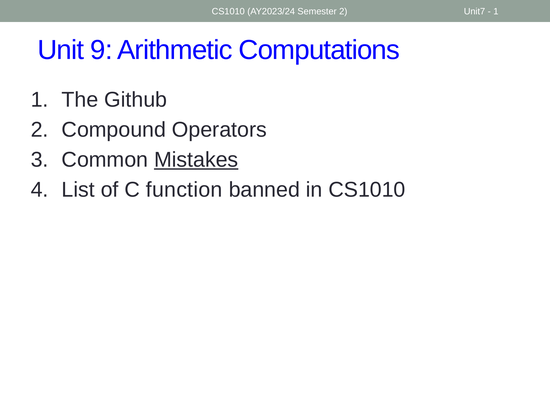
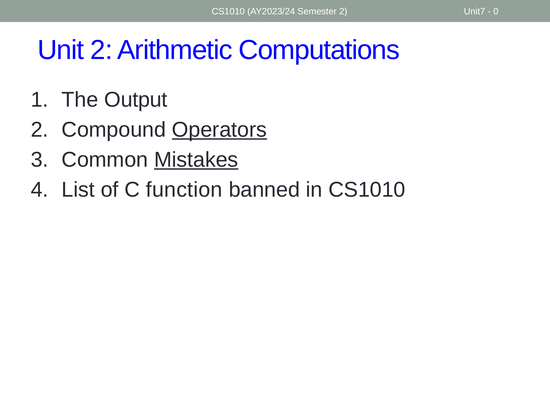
1 at (496, 12): 1 -> 0
Unit 9: 9 -> 2
Github: Github -> Output
Operators underline: none -> present
